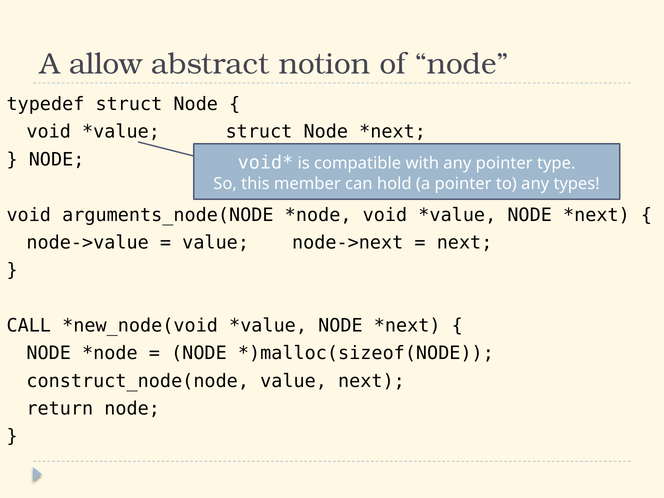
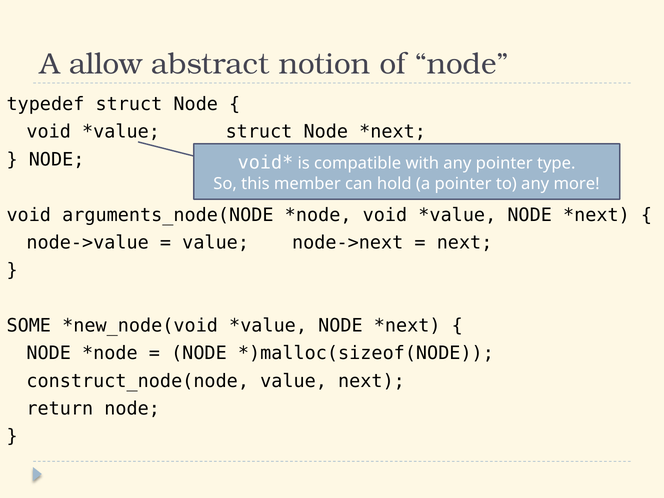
types: types -> more
CALL: CALL -> SOME
